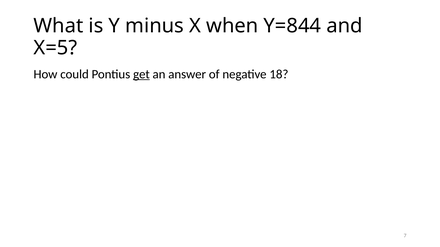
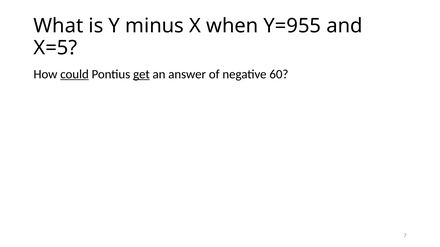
Y=844: Y=844 -> Y=955
could underline: none -> present
18: 18 -> 60
